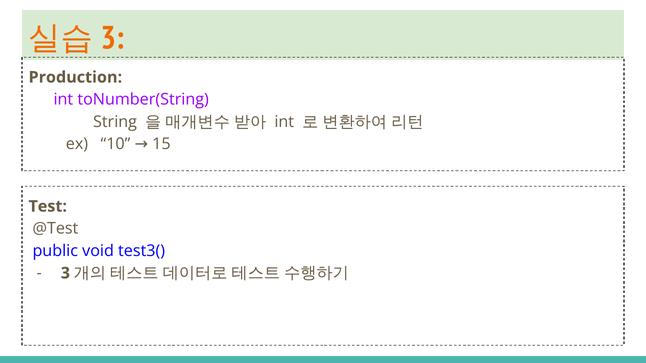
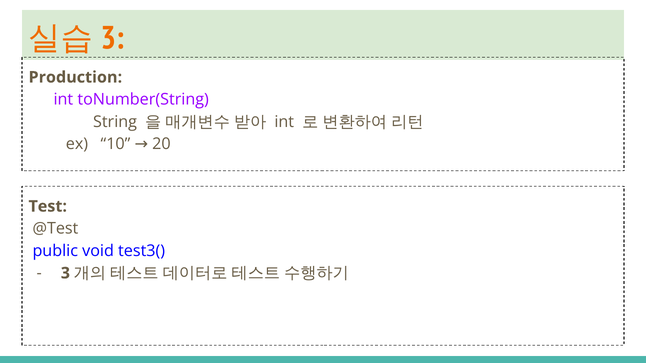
15: 15 -> 20
